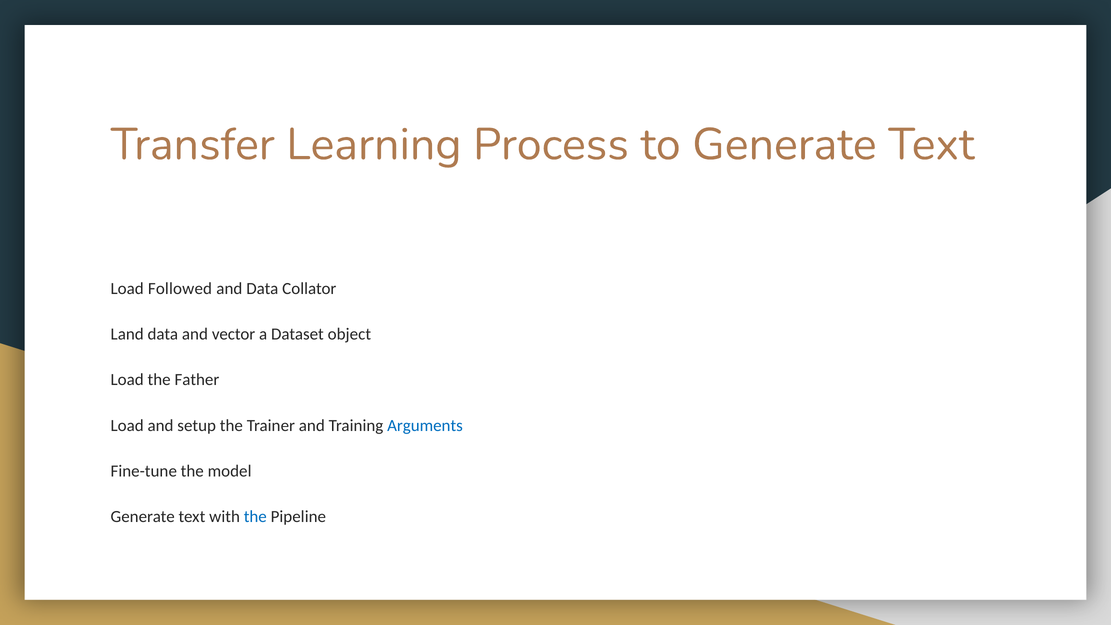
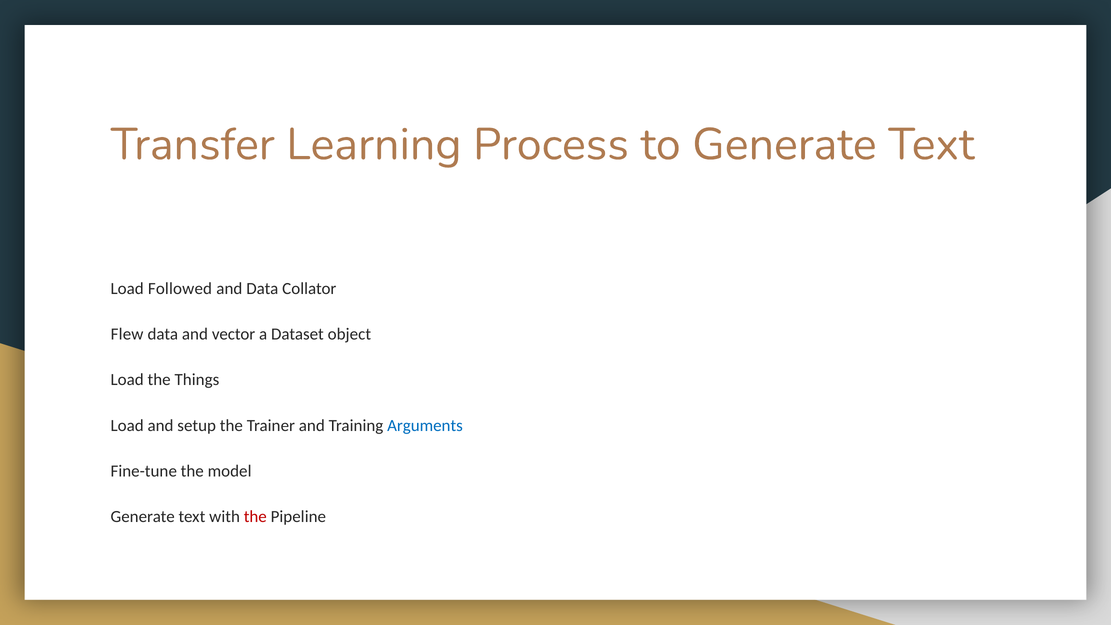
Land: Land -> Flew
Father: Father -> Things
the at (255, 517) colour: blue -> red
